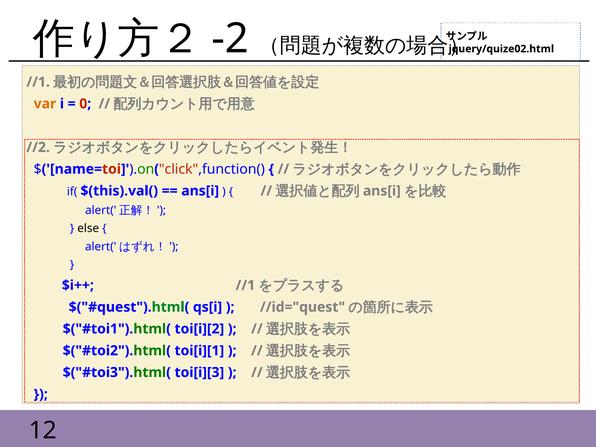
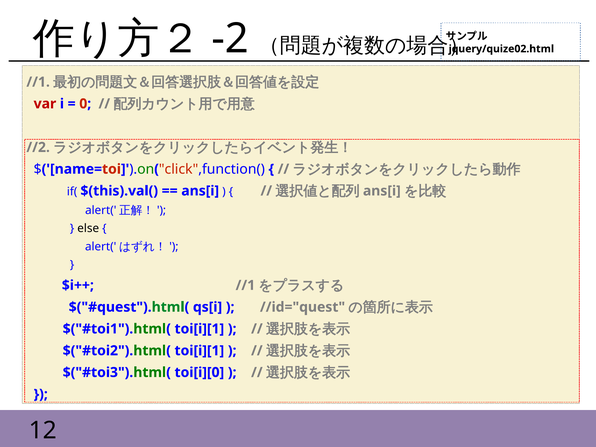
var colour: orange -> red
toi[i][2 at (199, 329): toi[i][2 -> toi[i][1
toi[i][3: toi[i][3 -> toi[i][0
